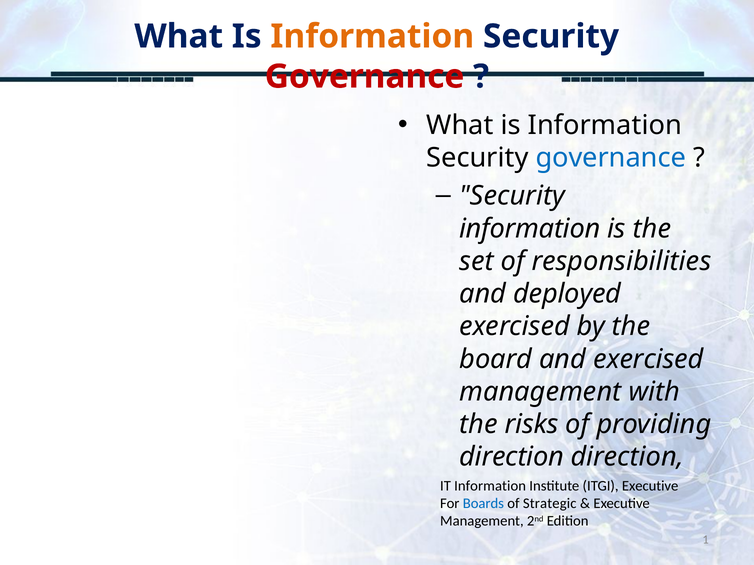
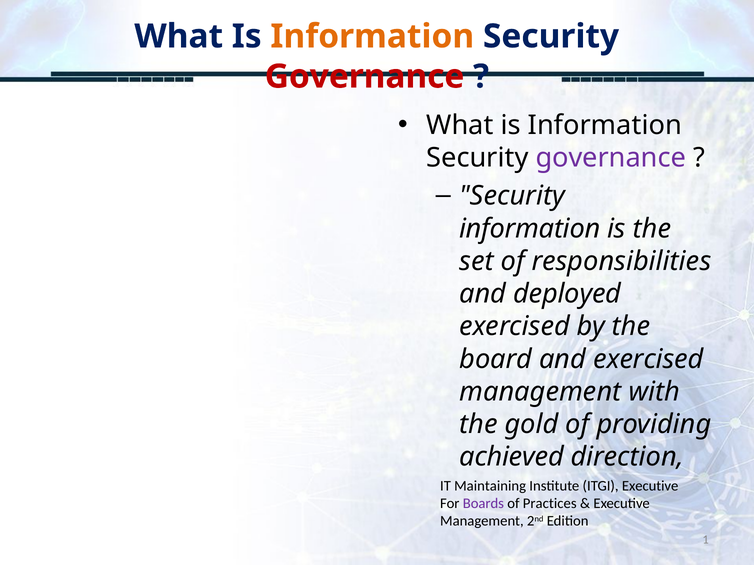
governance at (611, 158) colour: blue -> purple
risks: risks -> gold
direction at (512, 457): direction -> achieved
IT Information: Information -> Maintaining
Boards colour: blue -> purple
Strategic: Strategic -> Practices
